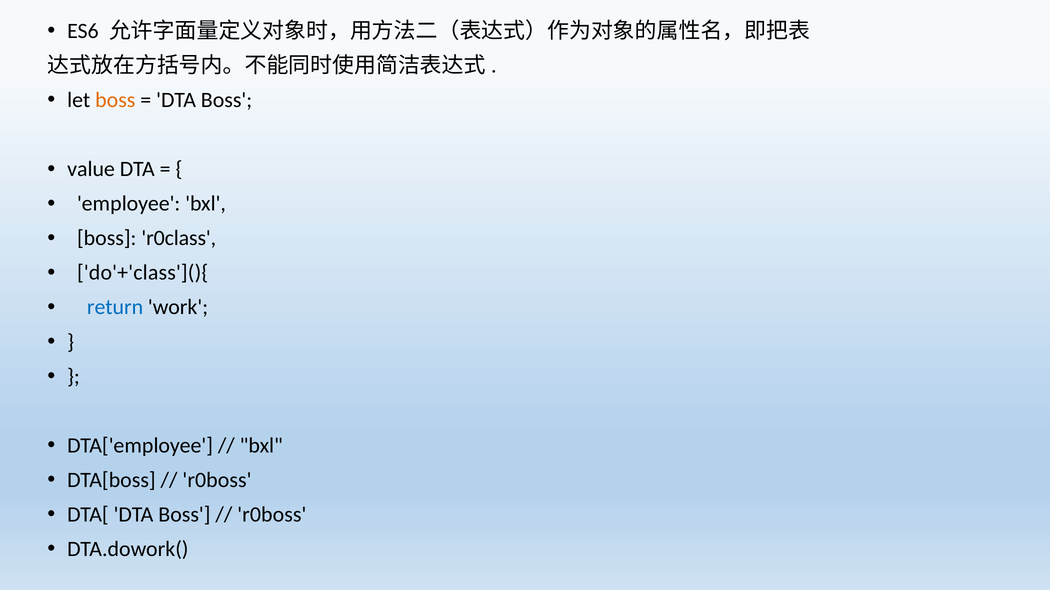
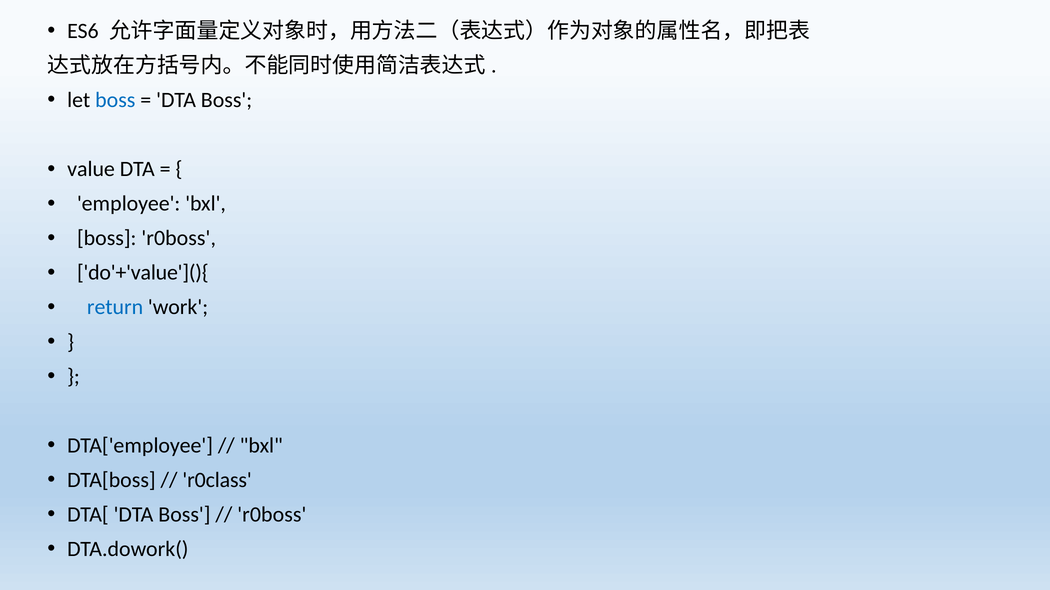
boss at (115, 100) colour: orange -> blue
boss r0class: r0class -> r0boss
do'+'class'](){: do'+'class'](){ -> do'+'value'](){
r0boss at (217, 480): r0boss -> r0class
